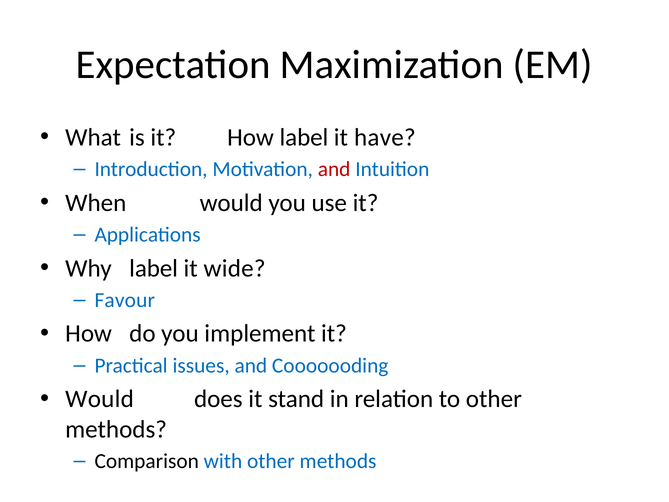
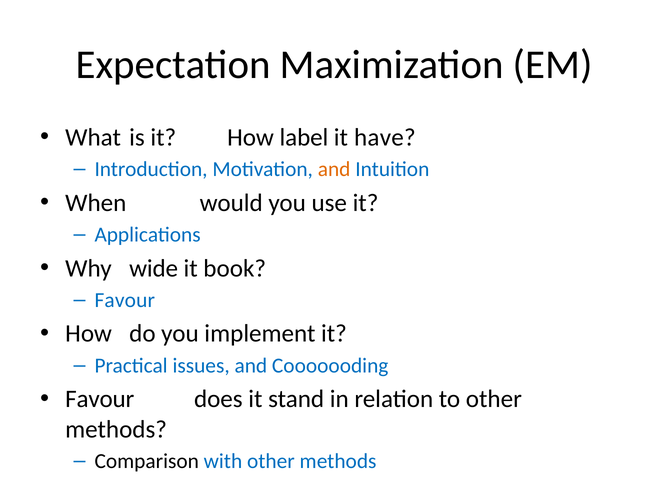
and at (334, 169) colour: red -> orange
Why label: label -> wide
wide: wide -> book
Would at (100, 399): Would -> Favour
